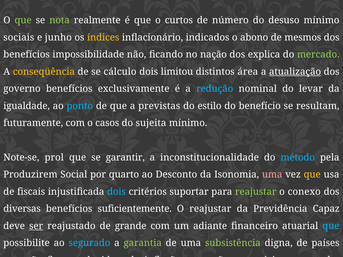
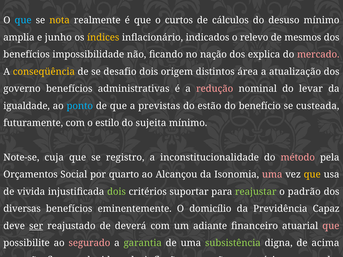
que at (23, 20) colour: light green -> light blue
nota colour: light green -> yellow
número: número -> cálculos
sociais: sociais -> amplia
abono: abono -> relevo
mercado colour: light green -> pink
cálculo: cálculo -> desafio
limitou: limitou -> origem
atualização underline: present -> none
exclusivamente: exclusivamente -> administrativas
redução colour: light blue -> pink
estilo: estilo -> estão
resultam: resultam -> custeada
casos: casos -> estilo
prol: prol -> cuja
garantir: garantir -> registro
método colour: light blue -> pink
Produzirem: Produzirem -> Orçamentos
Desconto: Desconto -> Alcançou
fiscais: fiscais -> vivida
dois at (116, 192) colour: light blue -> light green
conexo: conexo -> padrão
suficientemente: suficientemente -> eminentemente
O reajustar: reajustar -> domicílio
grande: grande -> deverá
que at (331, 226) colour: light blue -> pink
segurado colour: light blue -> pink
de países: países -> acima
